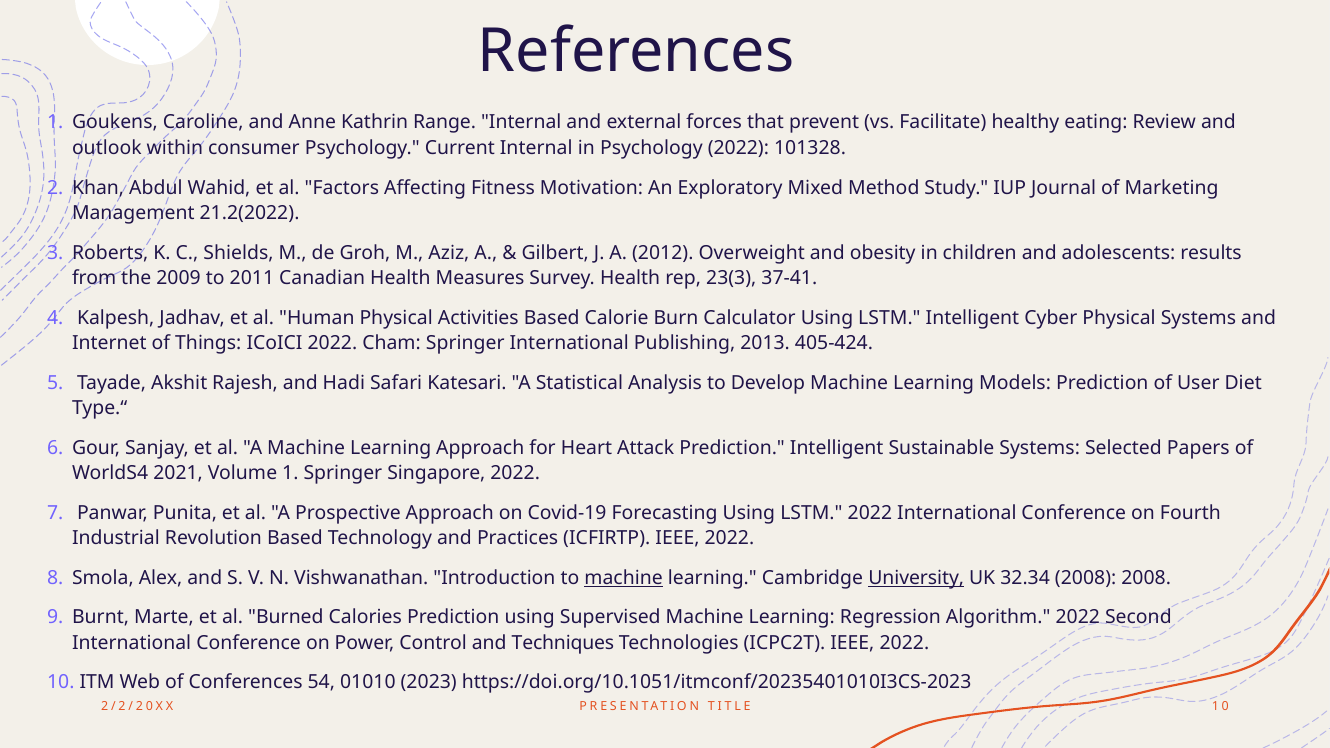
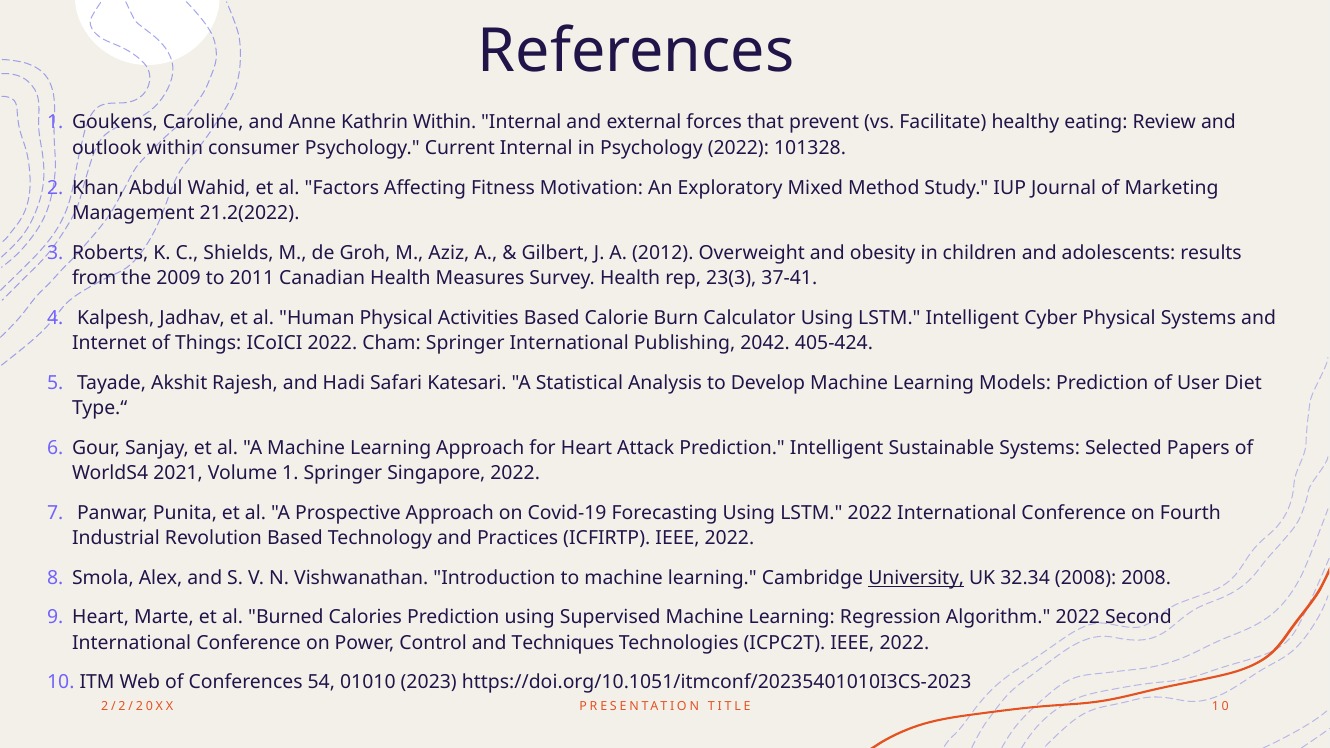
Kathrin Range: Range -> Within
2013: 2013 -> 2042
machine at (624, 578) underline: present -> none
Burnt at (101, 618): Burnt -> Heart
